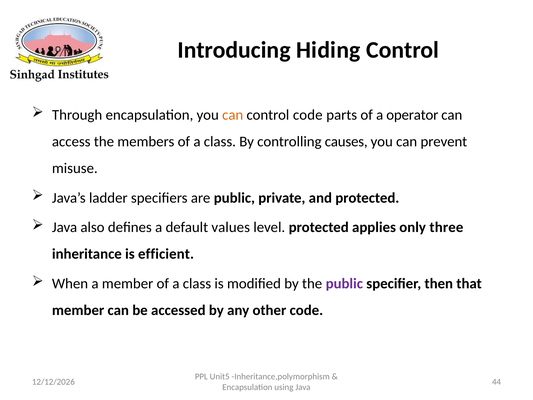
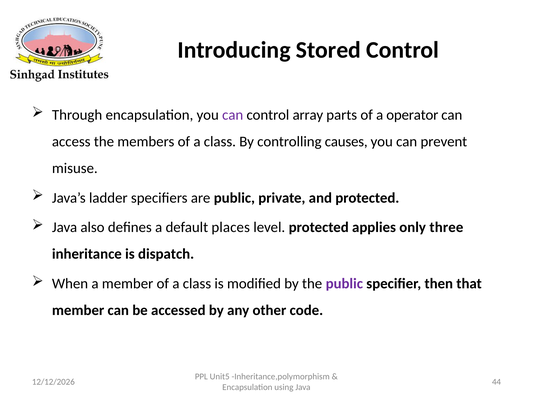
Hiding: Hiding -> Stored
can at (233, 115) colour: orange -> purple
control code: code -> array
values: values -> places
efficient: efficient -> dispatch
